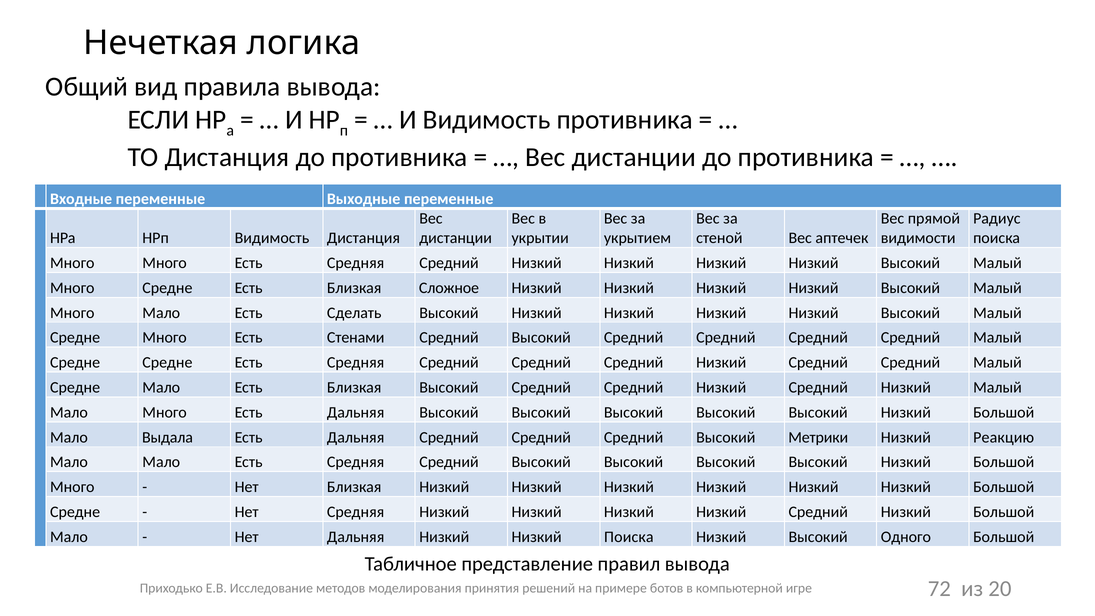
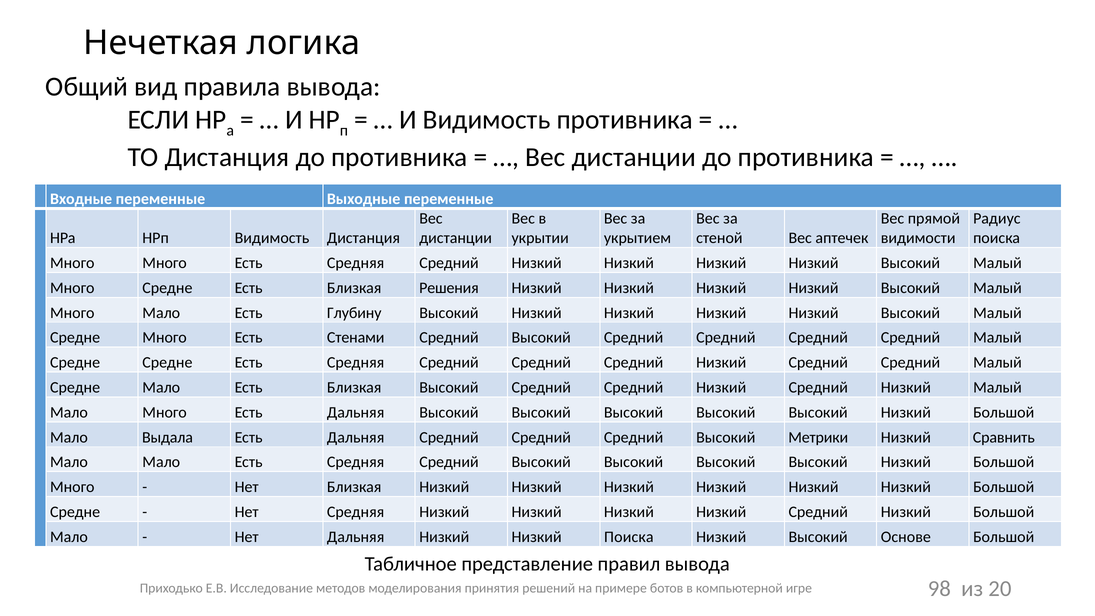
Сложное: Сложное -> Решения
Сделать: Сделать -> Глубину
Реакцию: Реакцию -> Сравнить
Одного: Одного -> Основе
72: 72 -> 98
